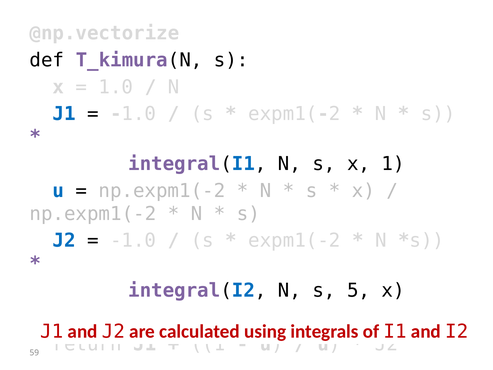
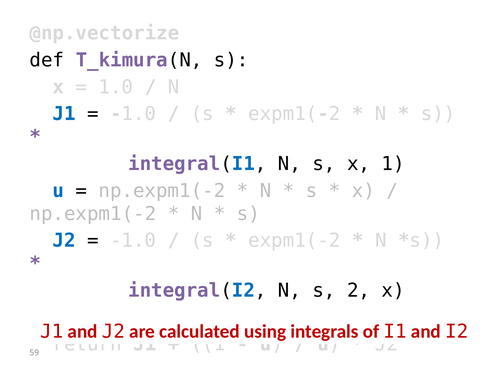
5: 5 -> 2
